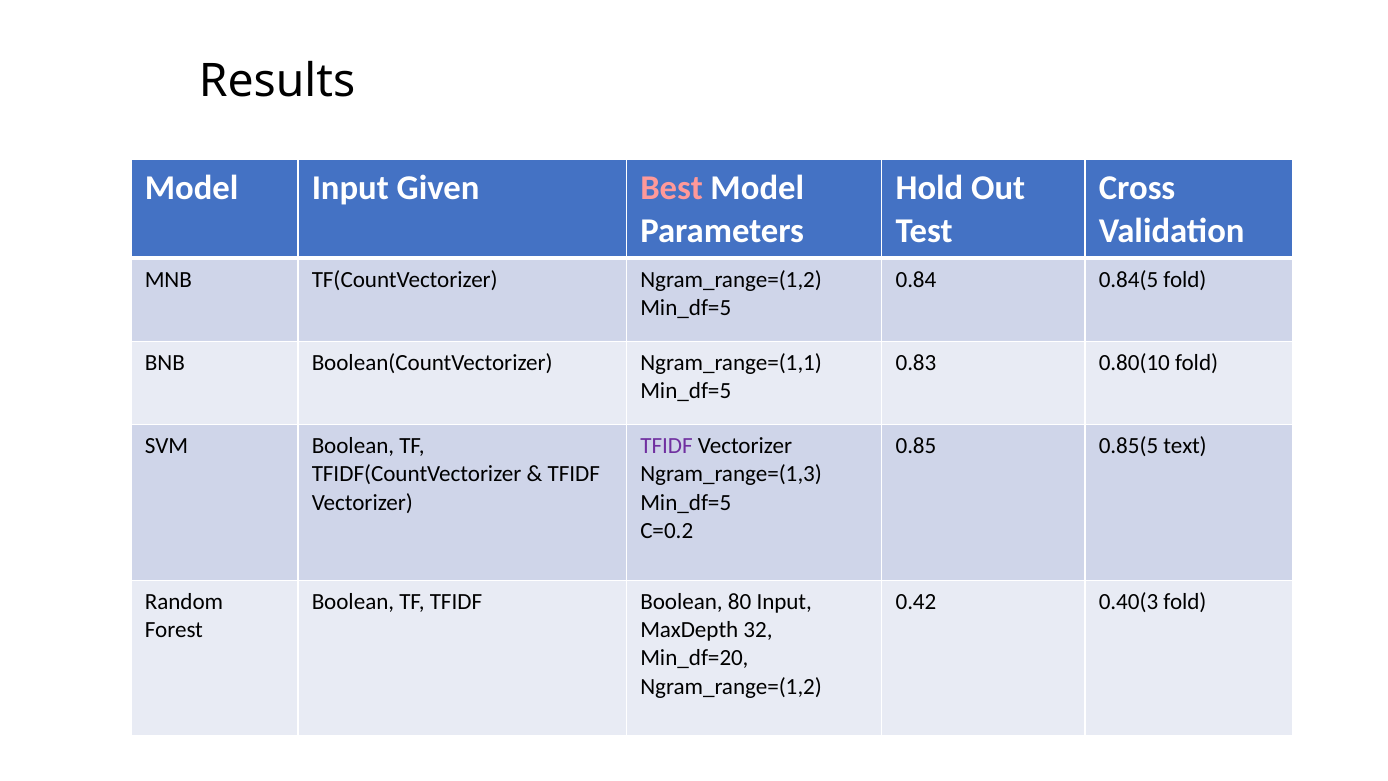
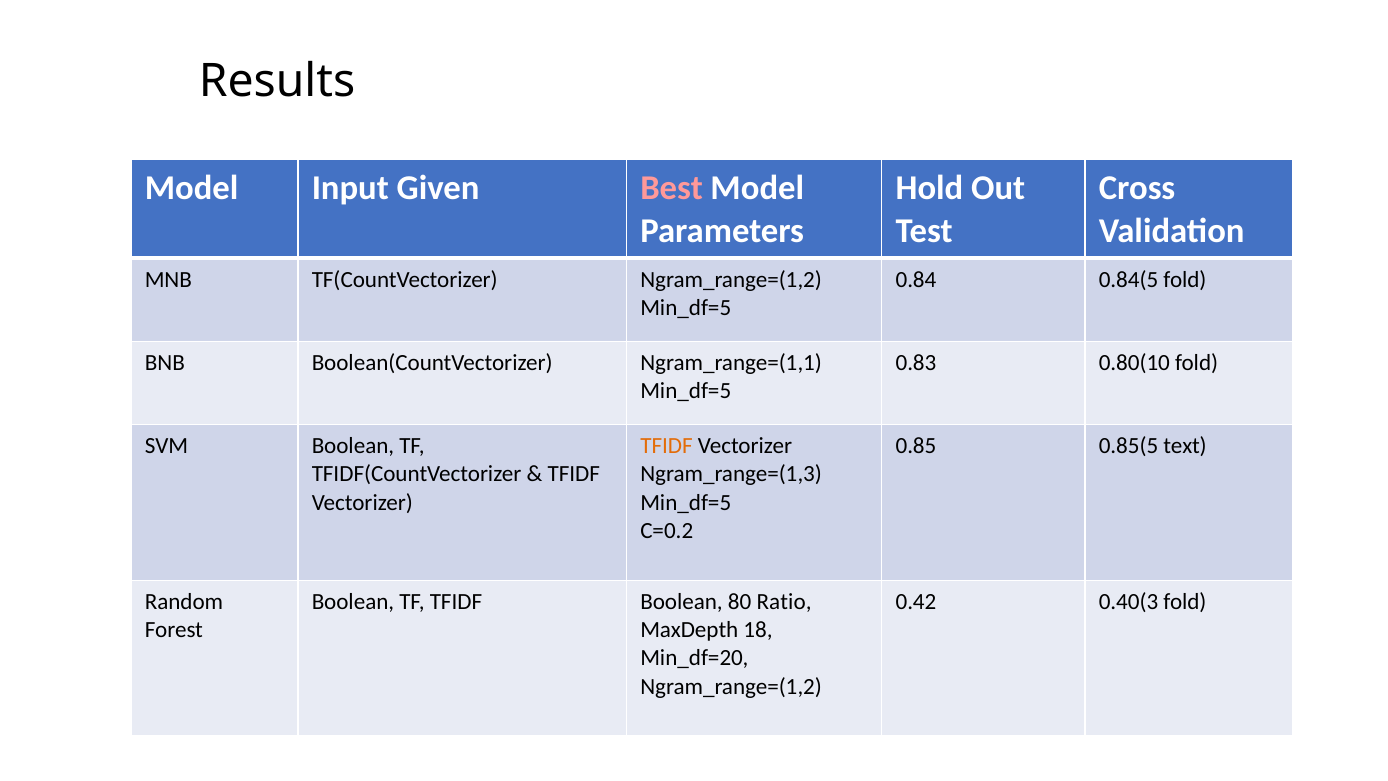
TFIDF at (667, 446) colour: purple -> orange
80 Input: Input -> Ratio
32: 32 -> 18
